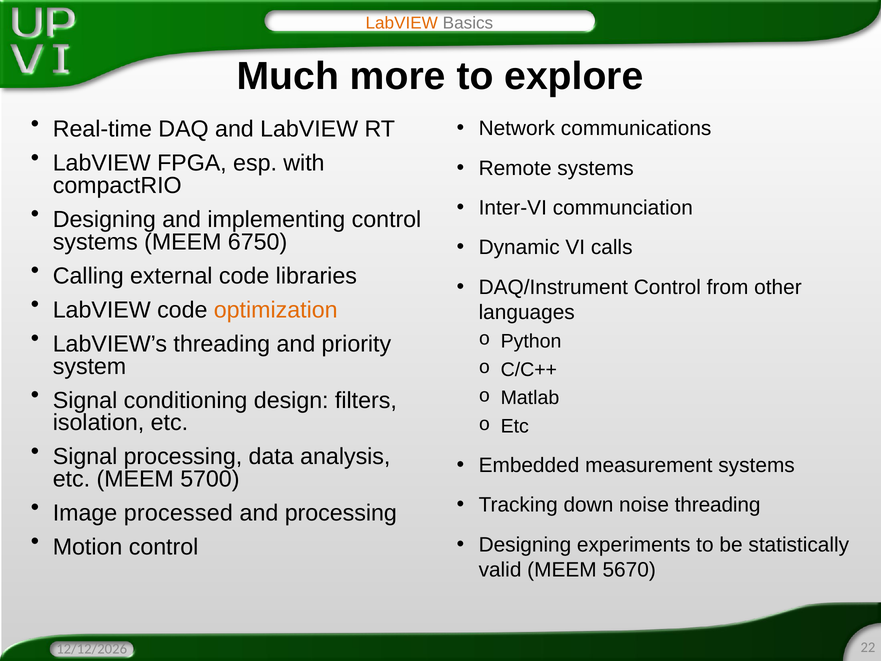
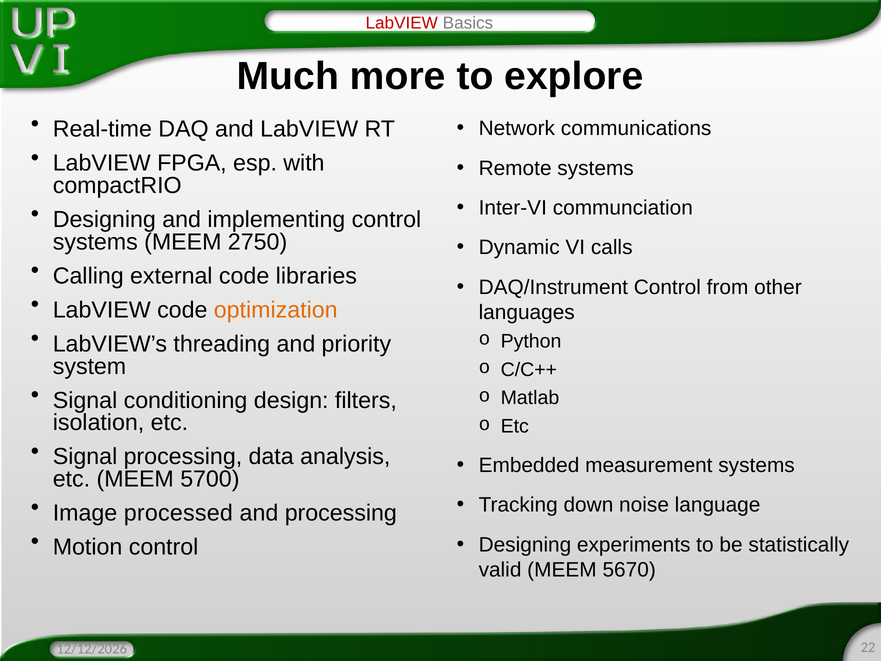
LabVIEW at (402, 23) colour: orange -> red
6750: 6750 -> 2750
noise threading: threading -> language
